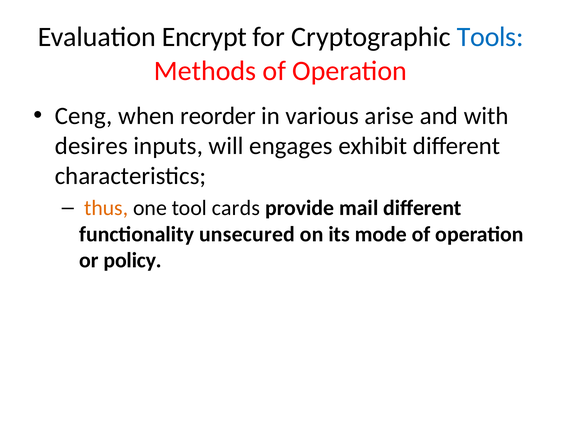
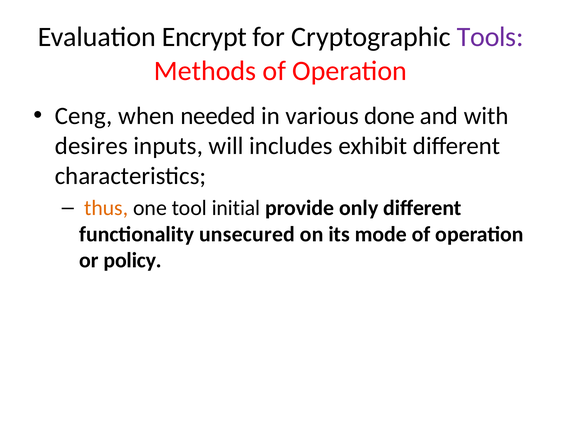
Tools colour: blue -> purple
reorder: reorder -> needed
arise: arise -> done
engages: engages -> includes
cards: cards -> initial
mail: mail -> only
